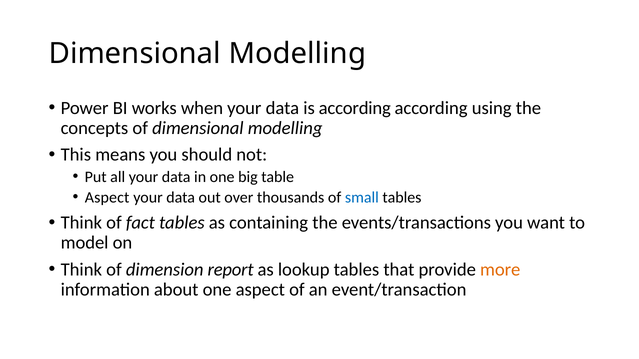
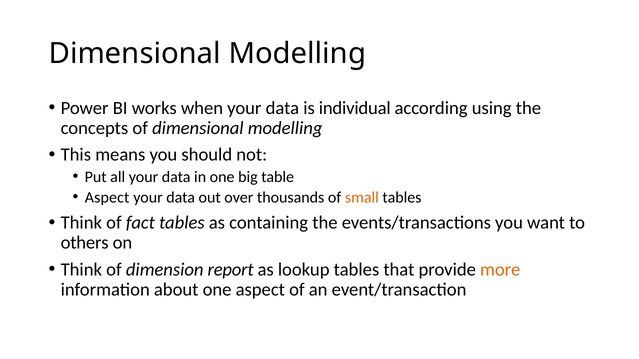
is according: according -> individual
small colour: blue -> orange
model: model -> others
